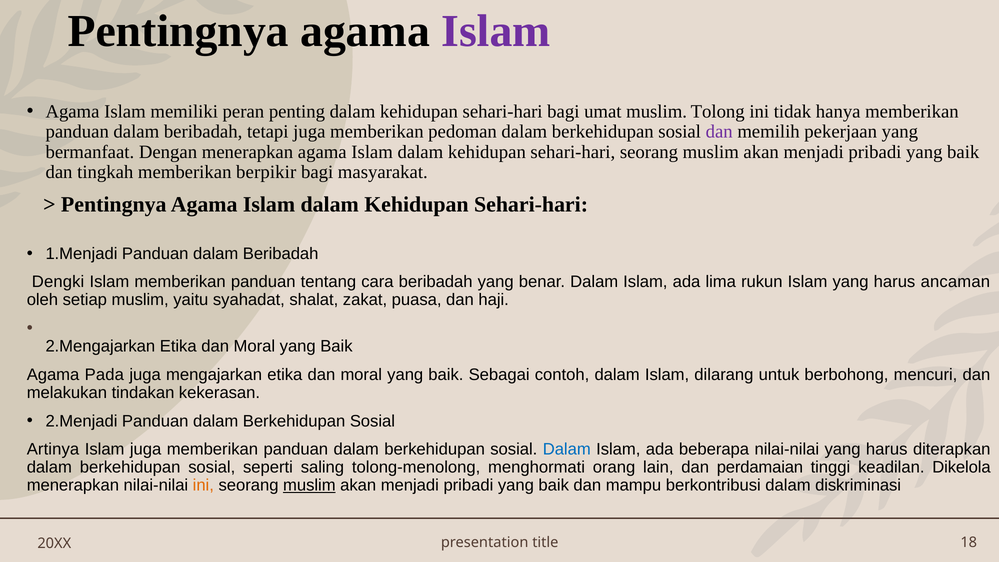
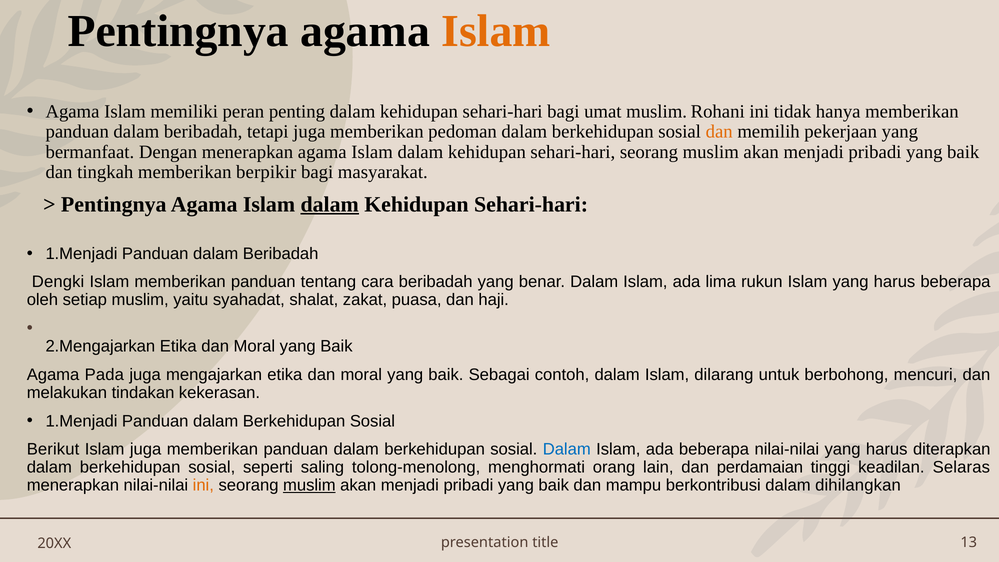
Islam at (496, 31) colour: purple -> orange
Tolong: Tolong -> Rohani
dan at (719, 132) colour: purple -> orange
dalam at (330, 204) underline: none -> present
harus ancaman: ancaman -> beberapa
2.Menjadi at (81, 421): 2.Menjadi -> 1.Menjadi
Artinya: Artinya -> Berikut
Dikelola: Dikelola -> Selaras
diskriminasi: diskriminasi -> dihilangkan
18: 18 -> 13
